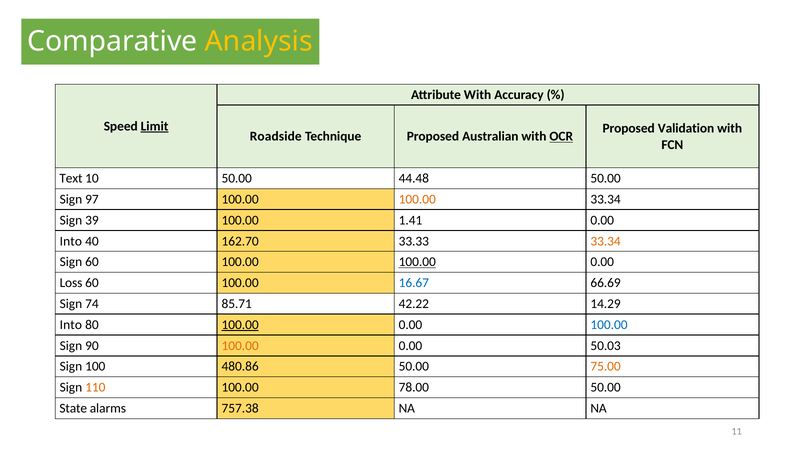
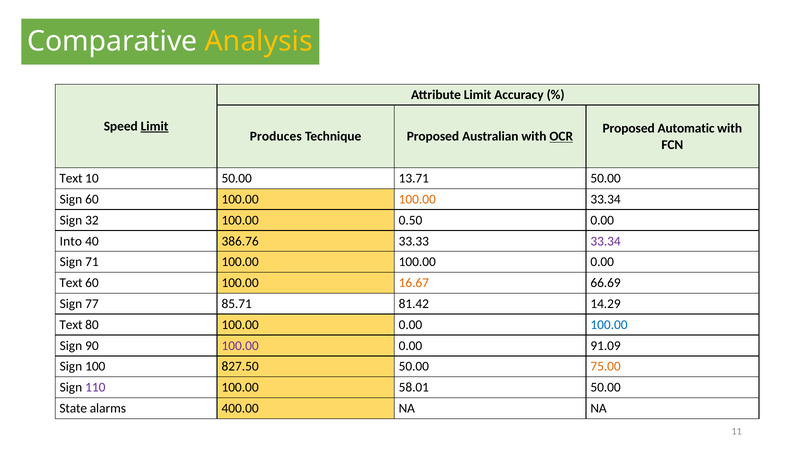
Attribute With: With -> Limit
Validation: Validation -> Automatic
Roadside: Roadside -> Produces
44.48: 44.48 -> 13.71
Sign 97: 97 -> 60
39: 39 -> 32
1.41: 1.41 -> 0.50
162.70: 162.70 -> 386.76
33.34 at (606, 241) colour: orange -> purple
Sign 60: 60 -> 71
100.00 at (417, 262) underline: present -> none
Loss at (71, 283): Loss -> Text
16.67 colour: blue -> orange
74: 74 -> 77
42.22: 42.22 -> 81.42
Into at (71, 324): Into -> Text
100.00 at (240, 324) underline: present -> none
100.00 at (240, 345) colour: orange -> purple
50.03: 50.03 -> 91.09
480.86: 480.86 -> 827.50
110 colour: orange -> purple
78.00: 78.00 -> 58.01
757.38: 757.38 -> 400.00
